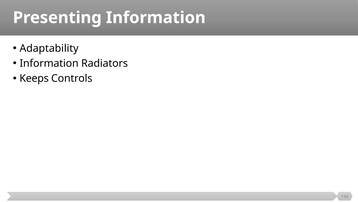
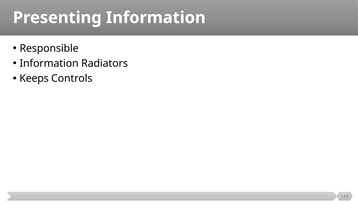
Adaptability: Adaptability -> Responsible
